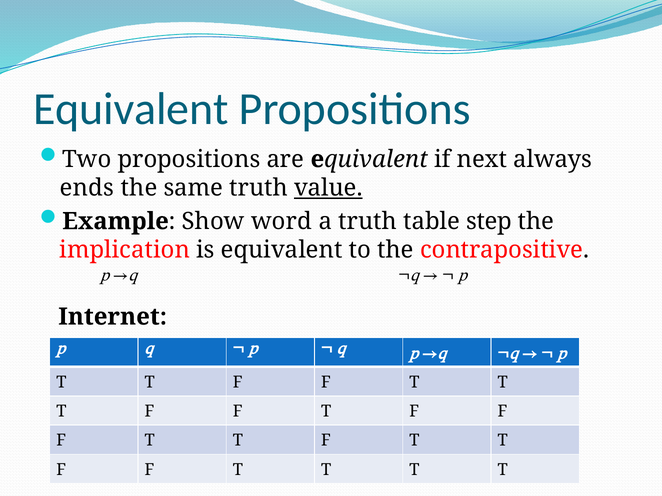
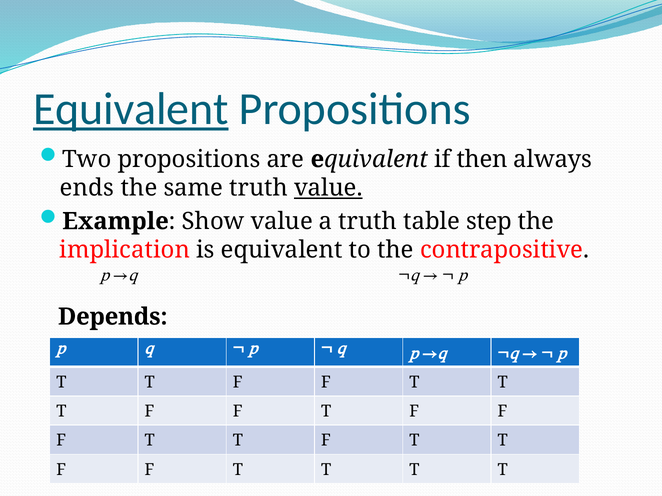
Equivalent at (131, 109) underline: none -> present
next: next -> then
Show word: word -> value
Internet: Internet -> Depends
